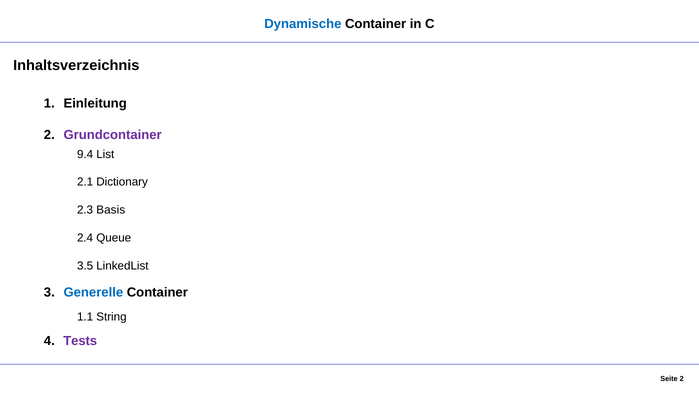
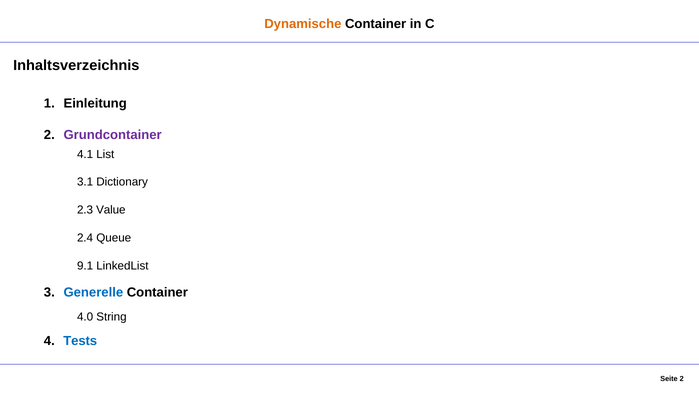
Dynamische colour: blue -> orange
9.4: 9.4 -> 4.1
2.1: 2.1 -> 3.1
Basis: Basis -> Value
3.5: 3.5 -> 9.1
1.1: 1.1 -> 4.0
Tests colour: purple -> blue
